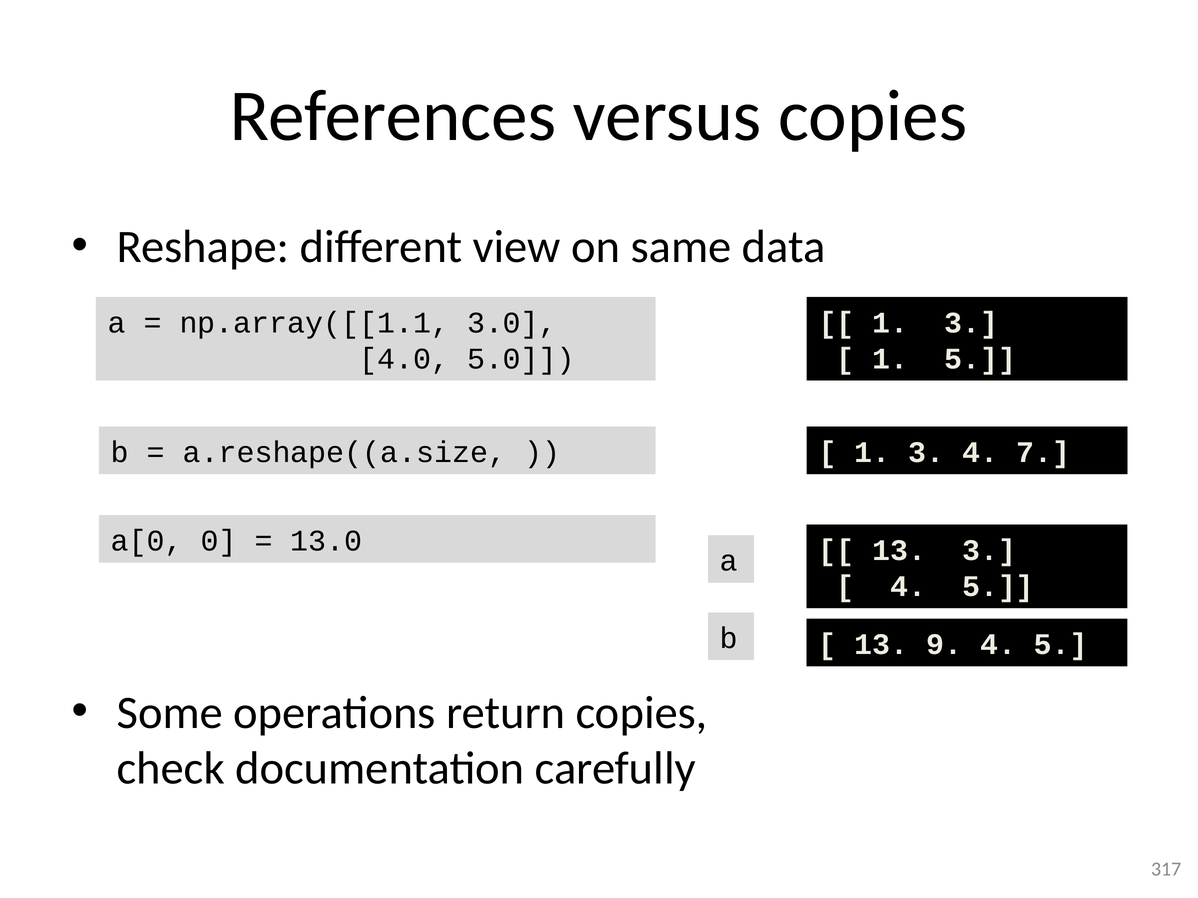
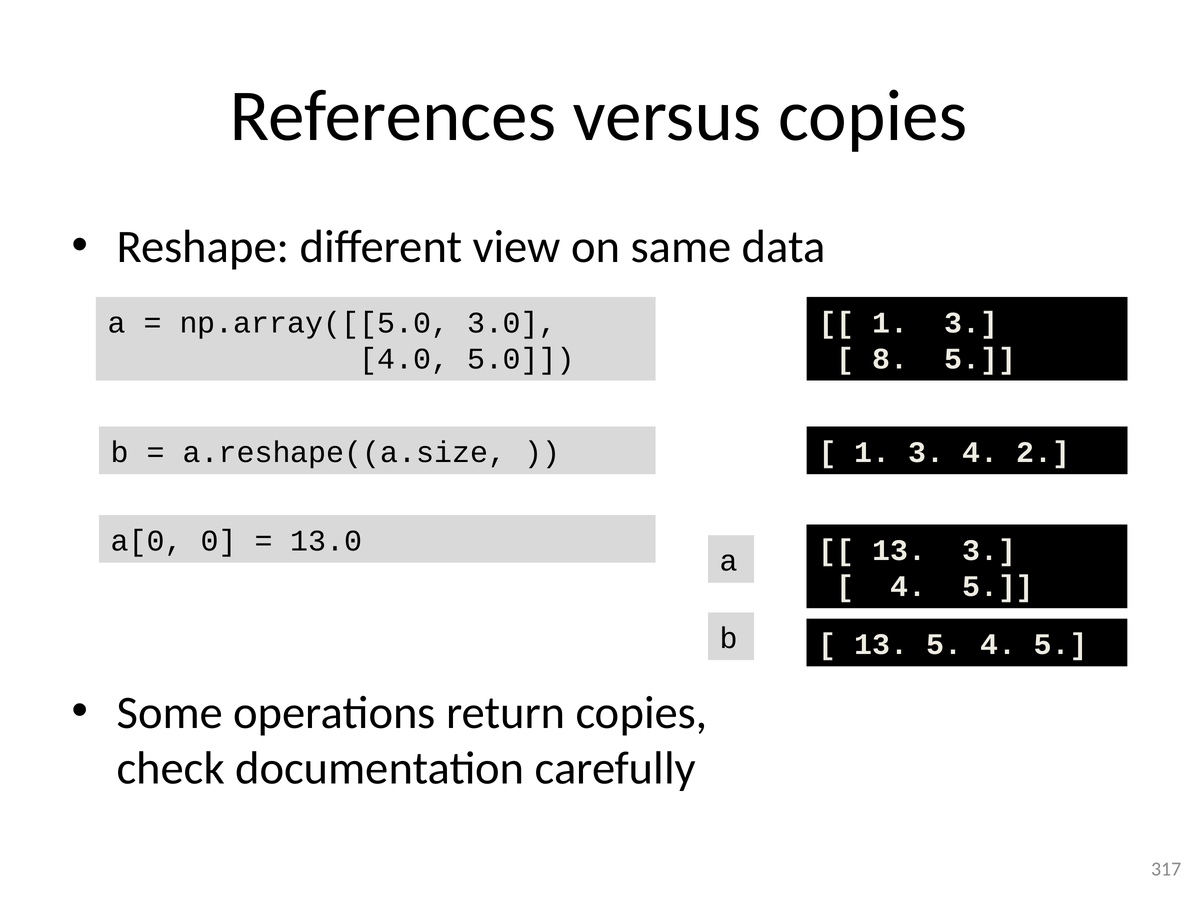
np.array([[1.1: np.array([[1.1 -> np.array([[5.0
1 at (890, 359): 1 -> 8
7: 7 -> 2
13 9: 9 -> 5
